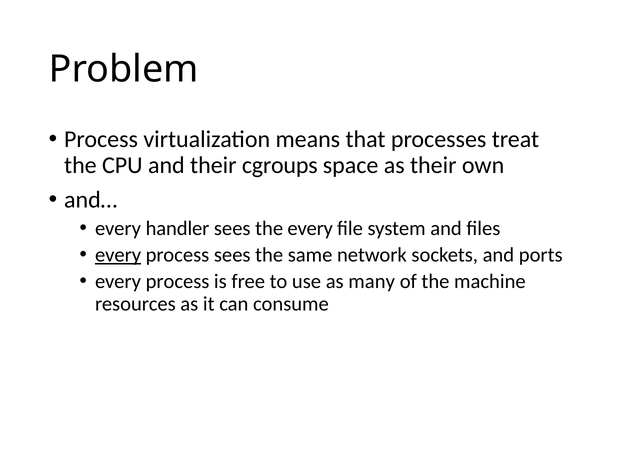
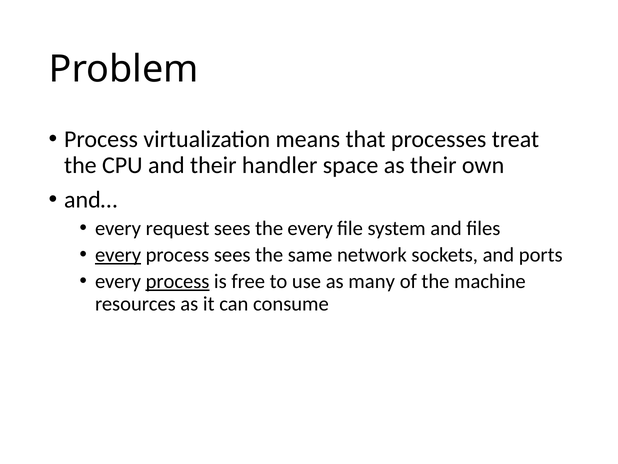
cgroups: cgroups -> handler
handler: handler -> request
process at (178, 281) underline: none -> present
